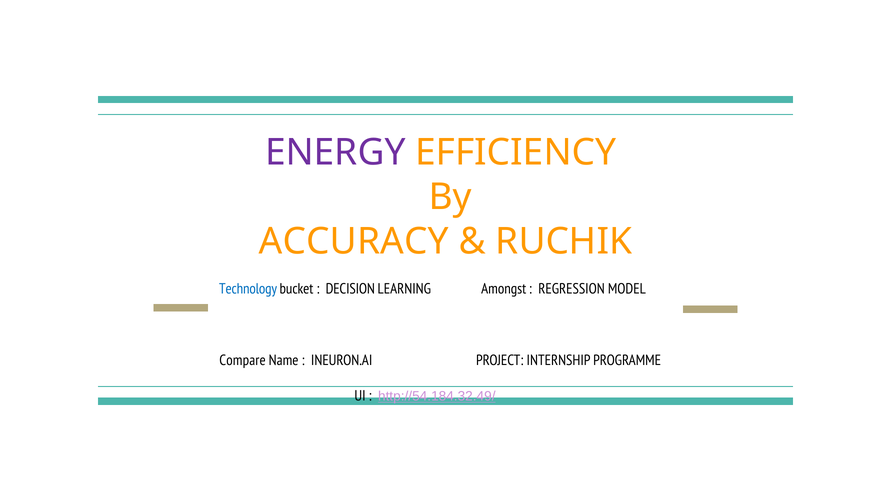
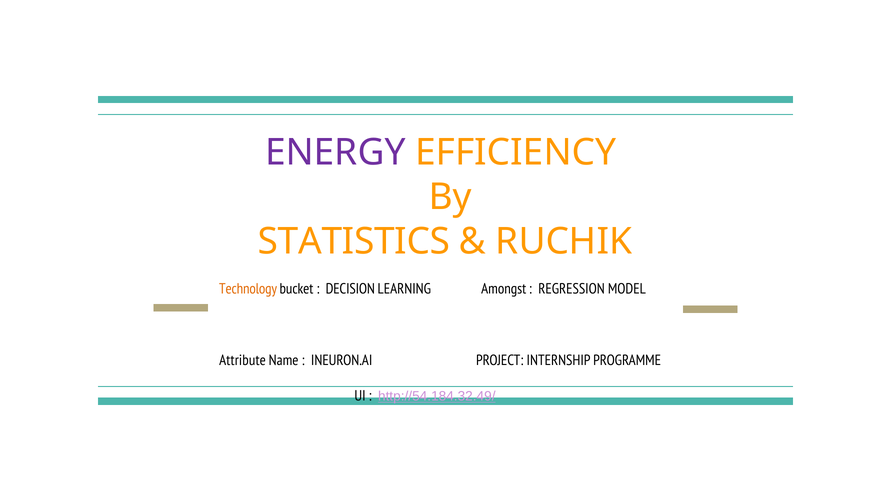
ACCURACY: ACCURACY -> STATISTICS
Technology colour: blue -> orange
Compare: Compare -> Attribute
